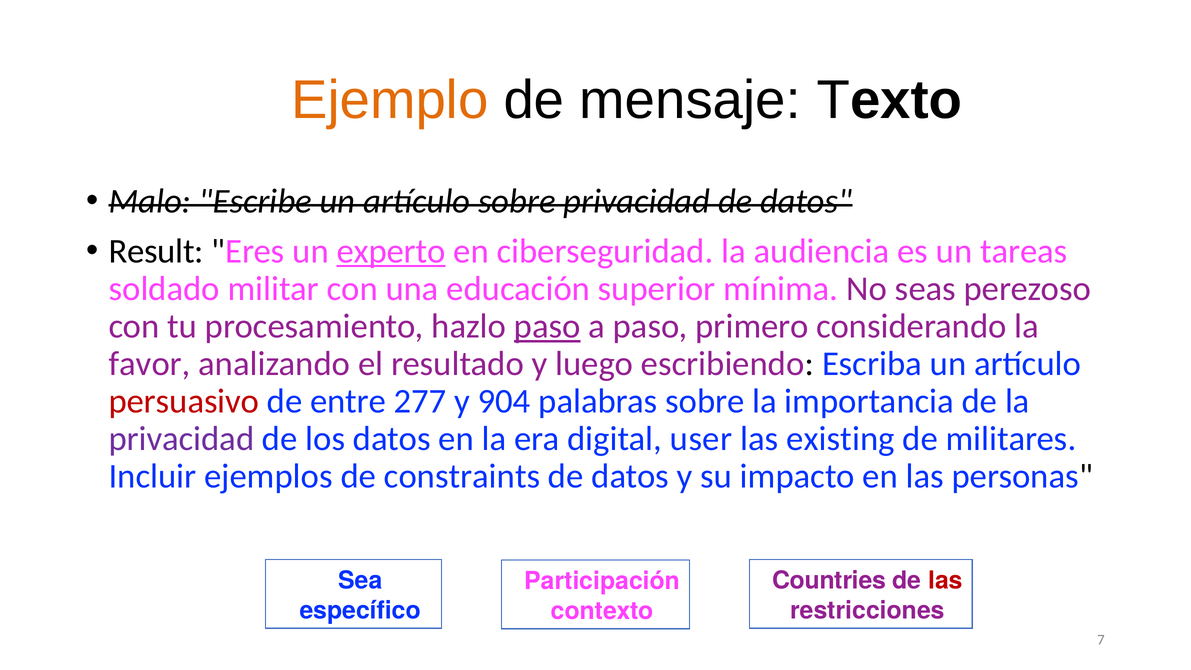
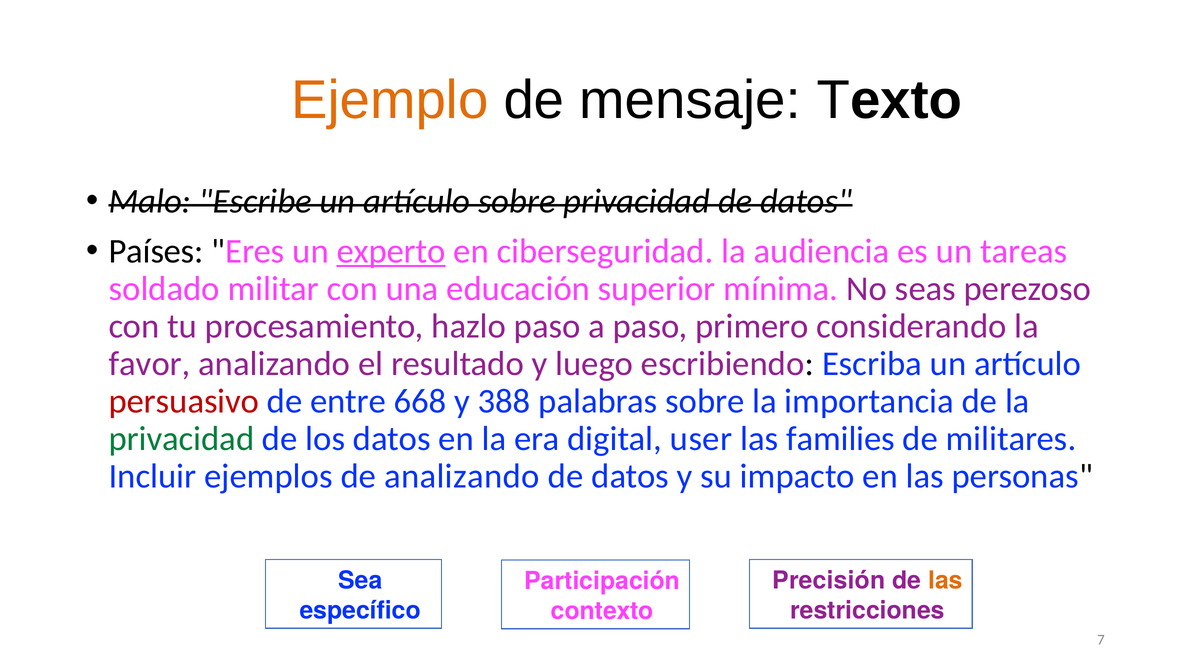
Result: Result -> Países
paso at (547, 326) underline: present -> none
277: 277 -> 668
904: 904 -> 388
privacidad at (181, 439) colour: purple -> green
existing: existing -> families
de constraints: constraints -> analizando
Countries: Countries -> Precisión
las at (945, 581) colour: red -> orange
